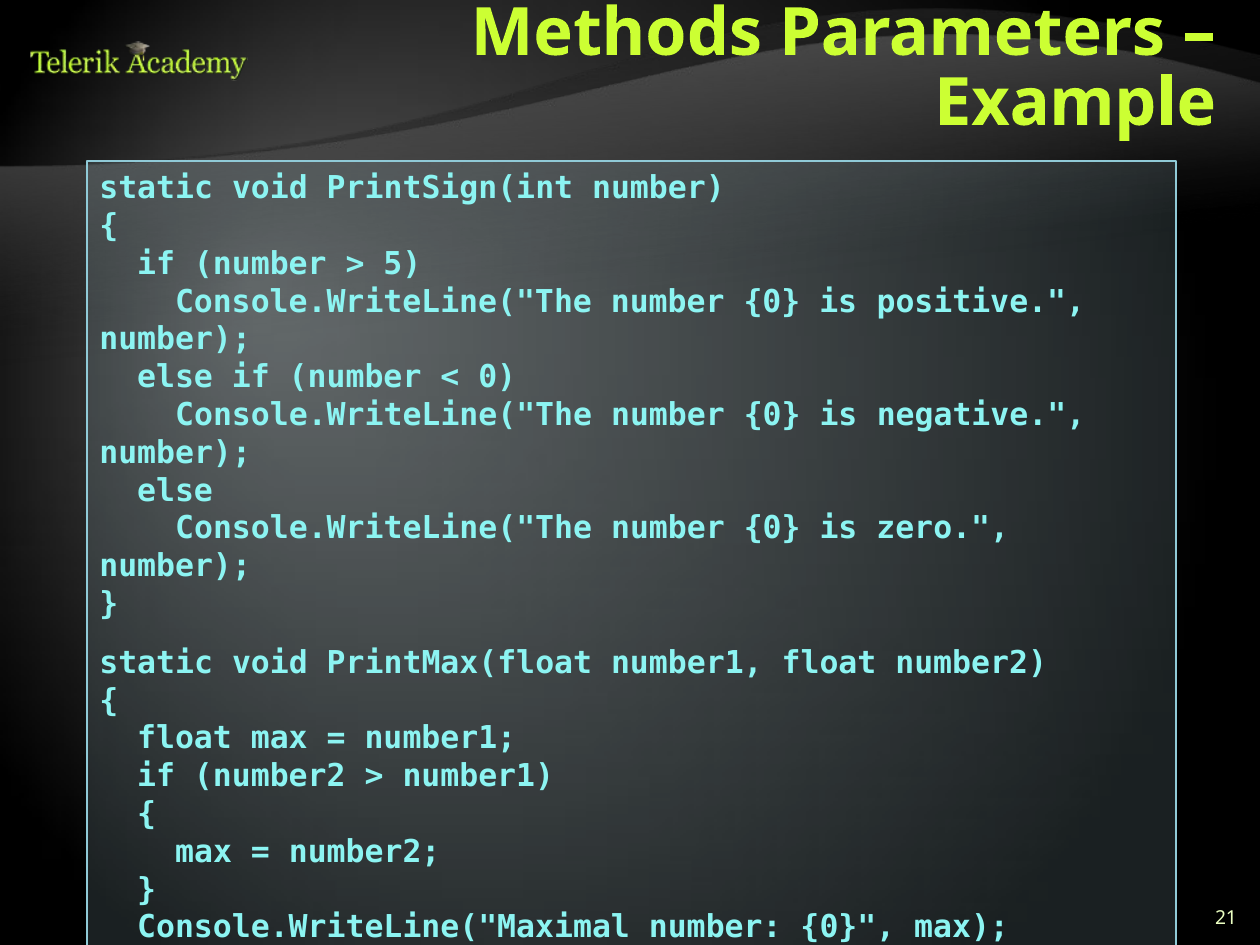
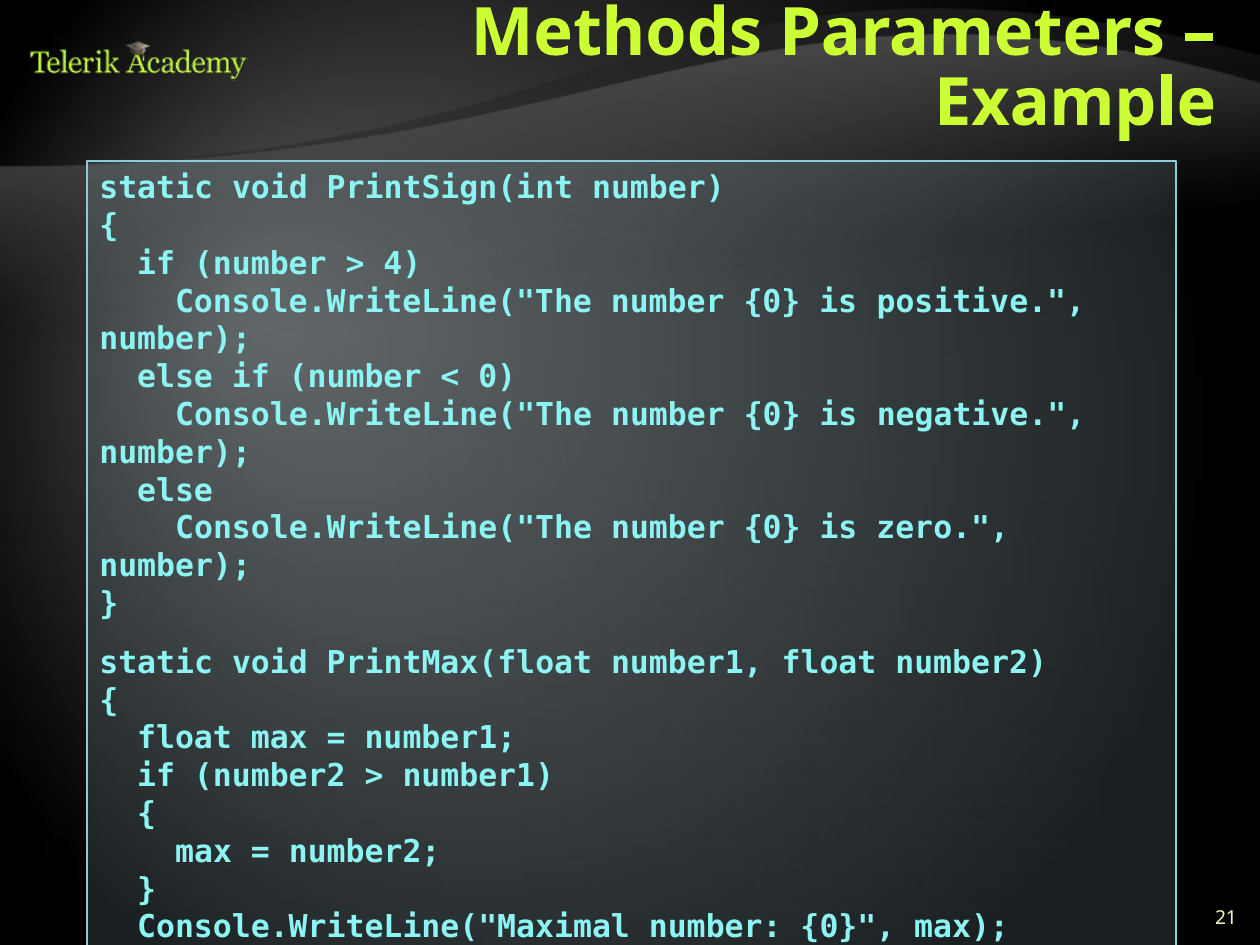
5: 5 -> 4
